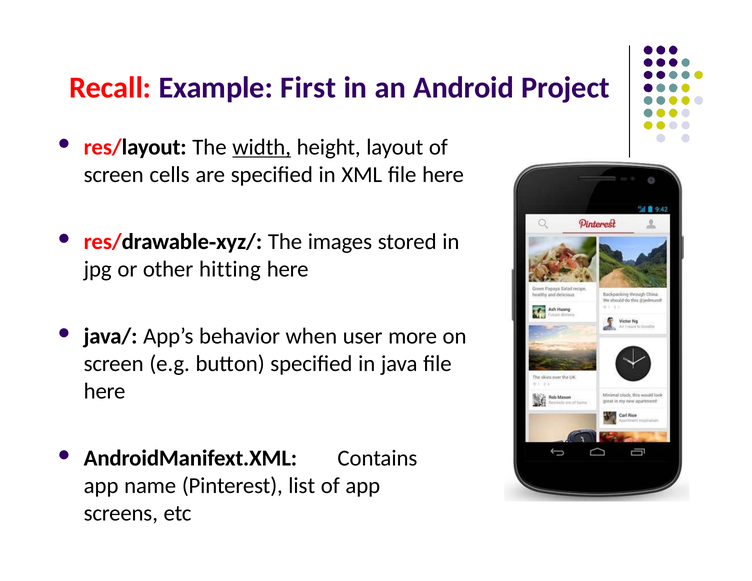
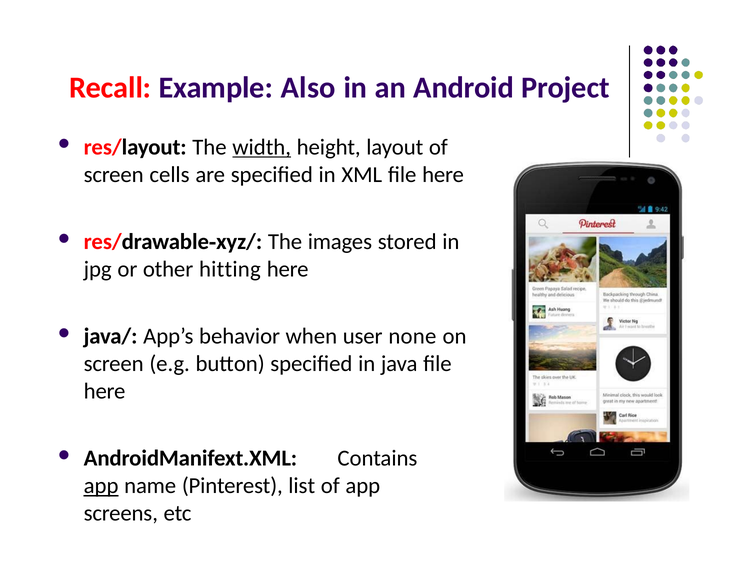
First: First -> Also
more: more -> none
app at (101, 486) underline: none -> present
